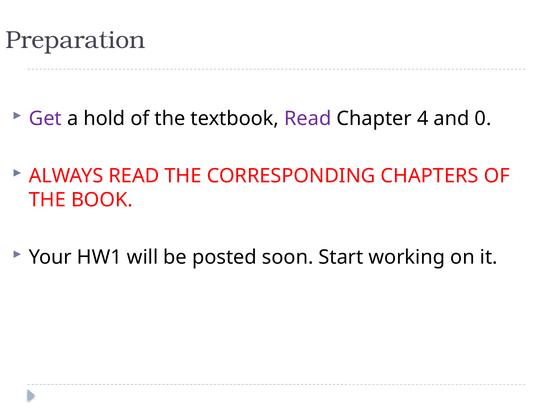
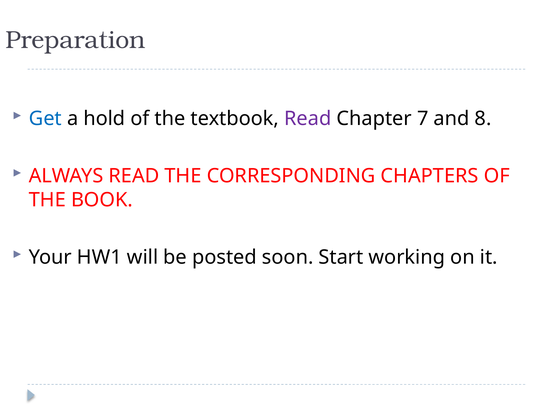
Get colour: purple -> blue
4: 4 -> 7
0: 0 -> 8
